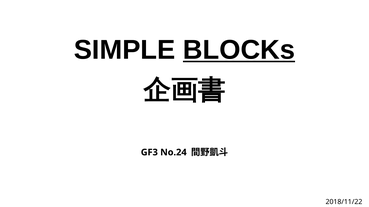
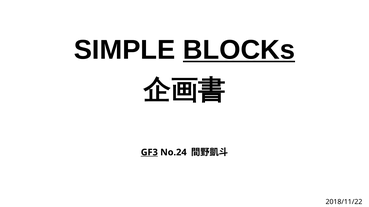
GF3 underline: none -> present
